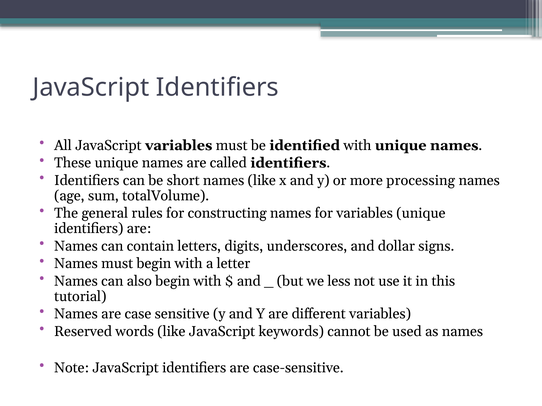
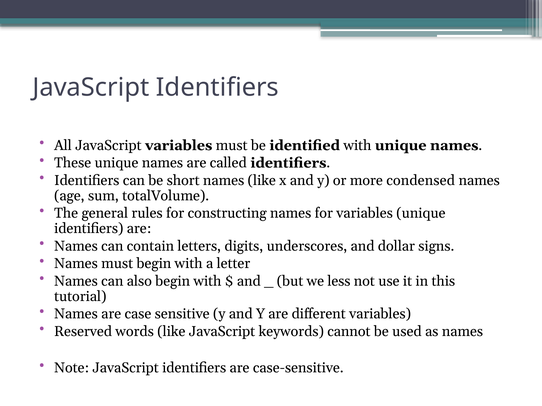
processing: processing -> condensed
